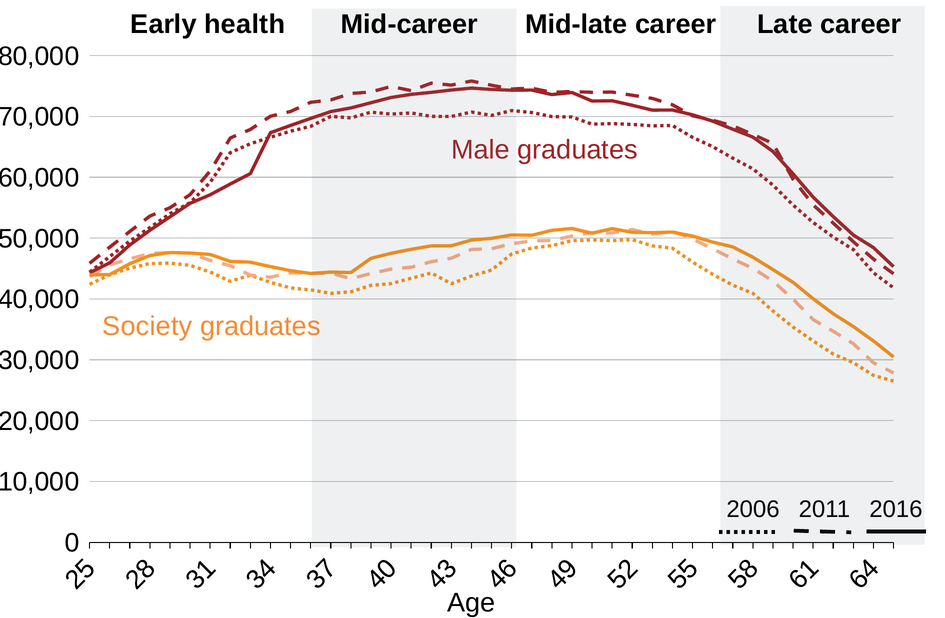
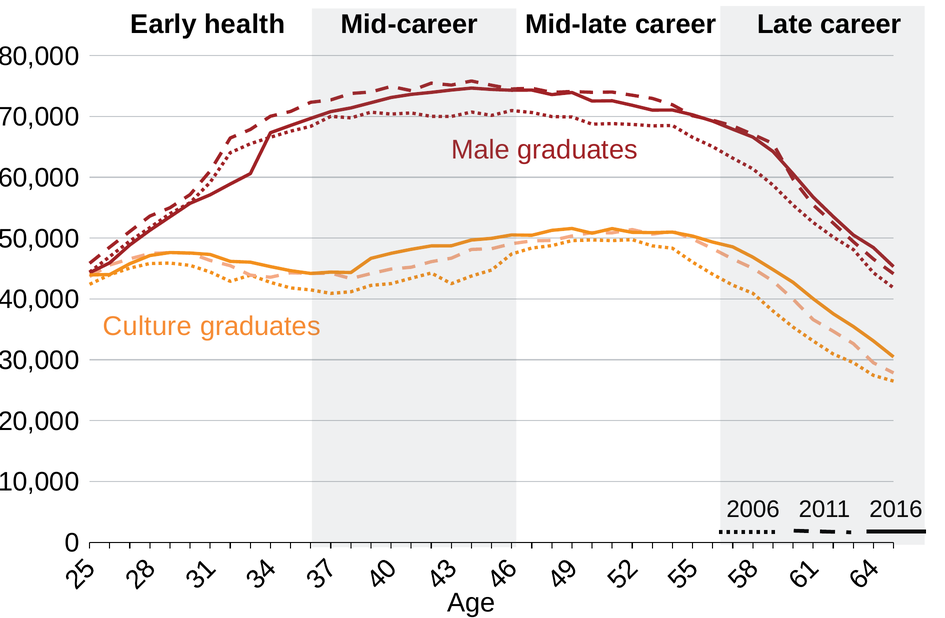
Society: Society -> Culture
